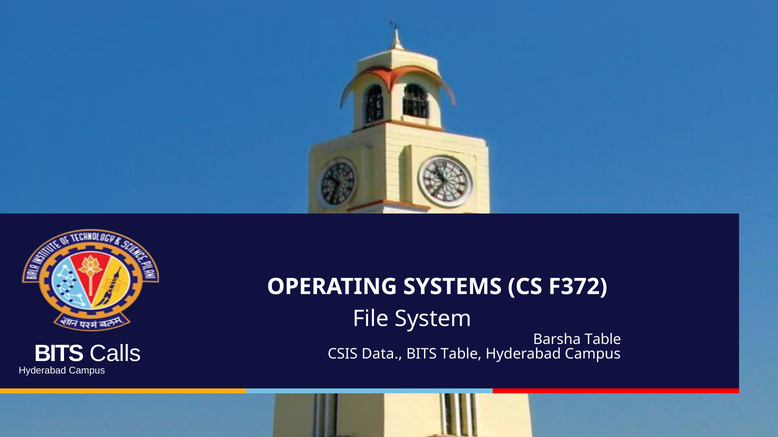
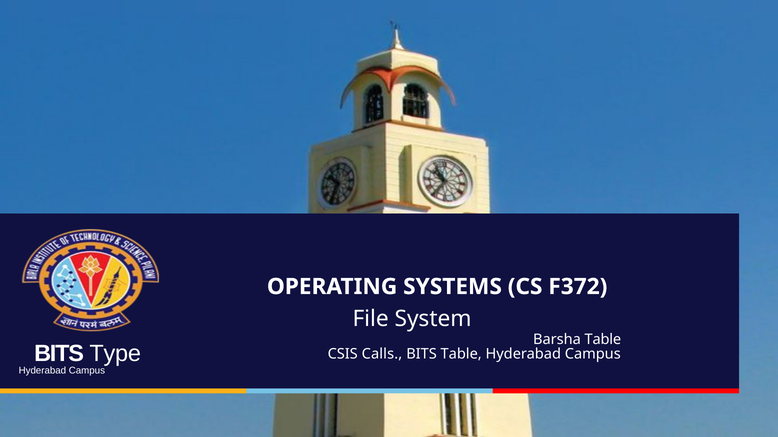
Calls: Calls -> Type
Data: Data -> Calls
